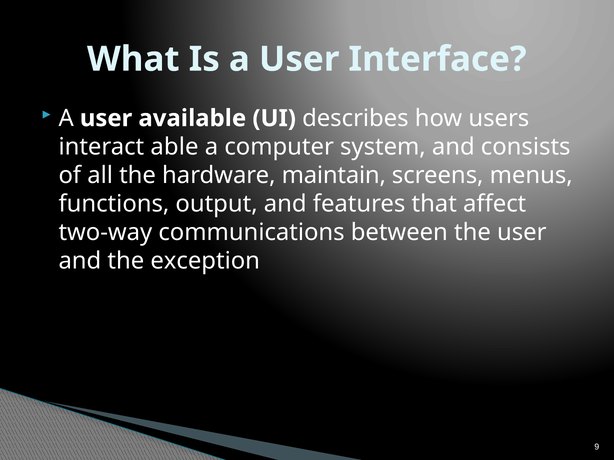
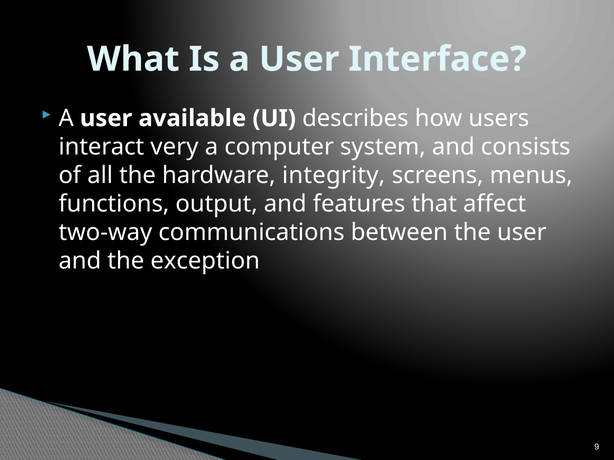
able: able -> very
maintain: maintain -> integrity
